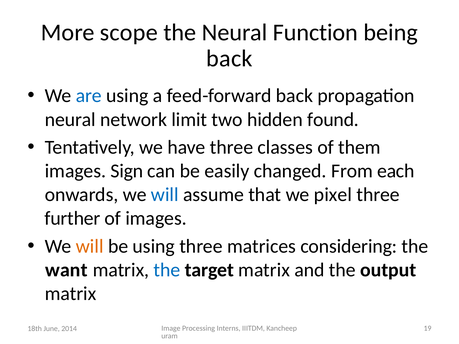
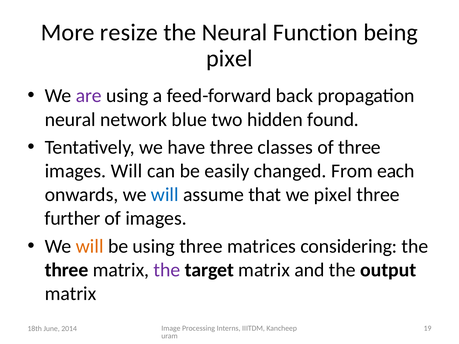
scope: scope -> resize
back at (229, 59): back -> pixel
are colour: blue -> purple
limit: limit -> blue
of them: them -> three
images Sign: Sign -> Will
want at (66, 270): want -> three
the at (167, 270) colour: blue -> purple
